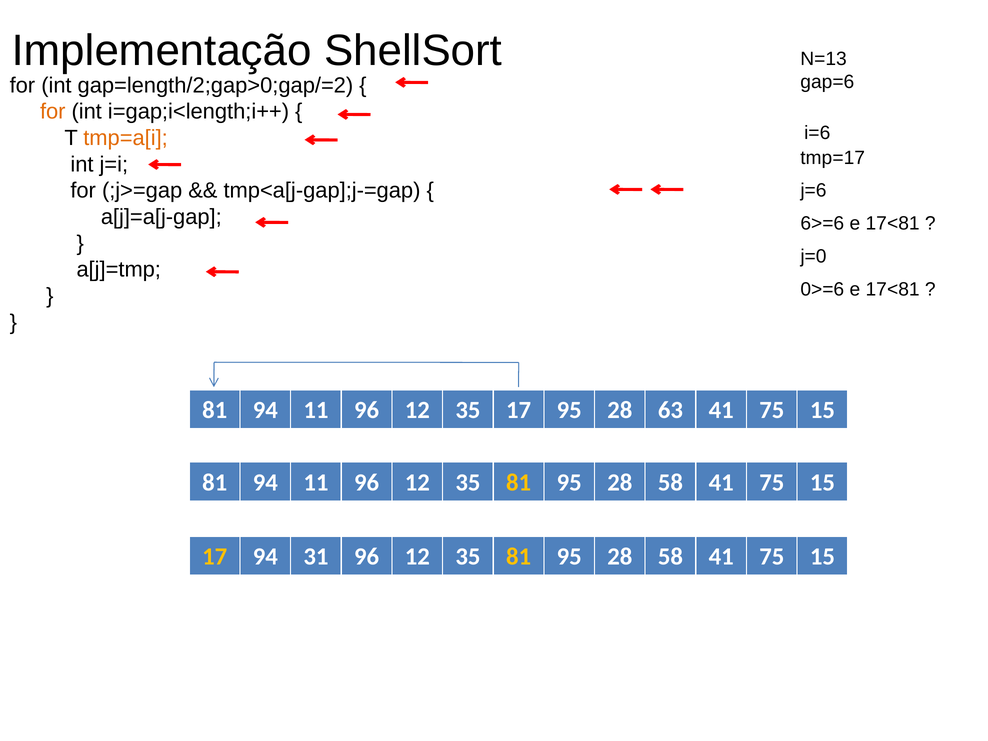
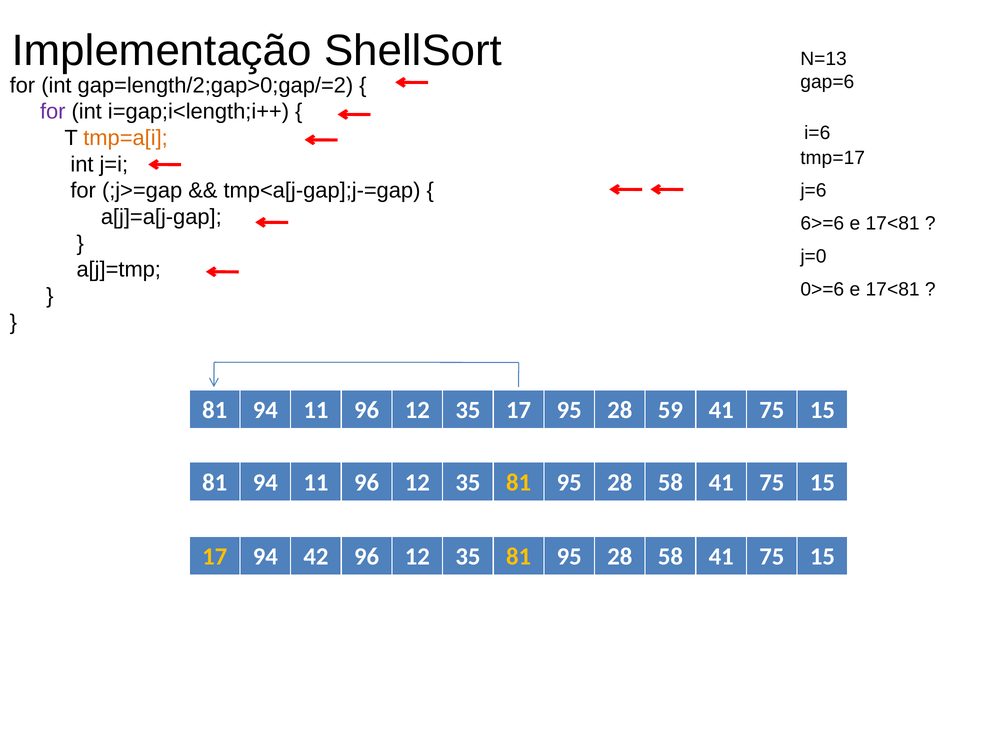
for at (53, 112) colour: orange -> purple
63: 63 -> 59
31: 31 -> 42
